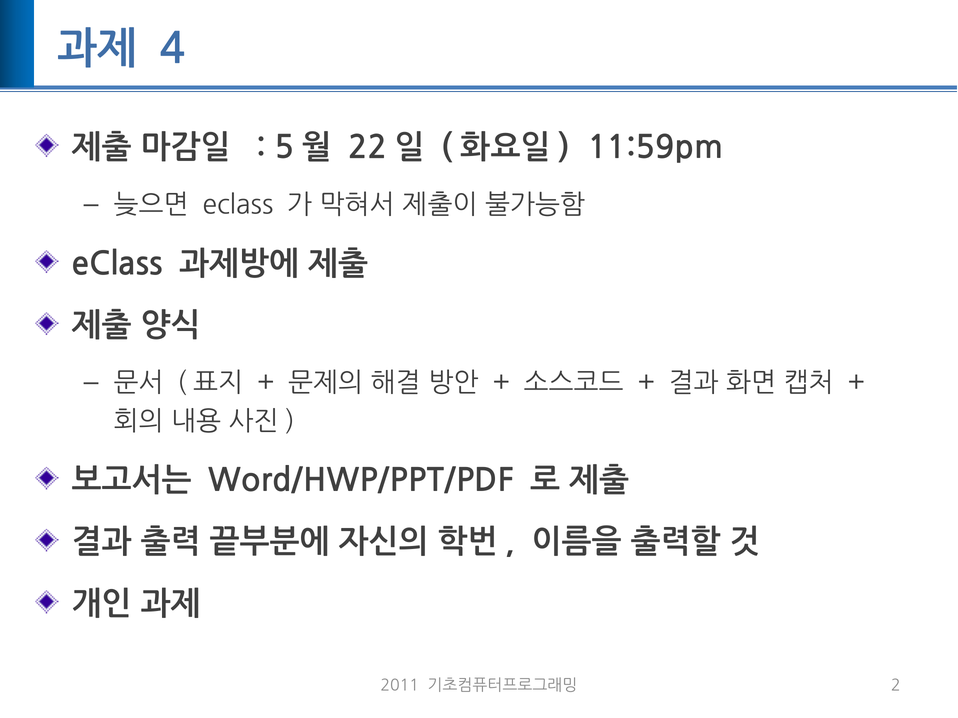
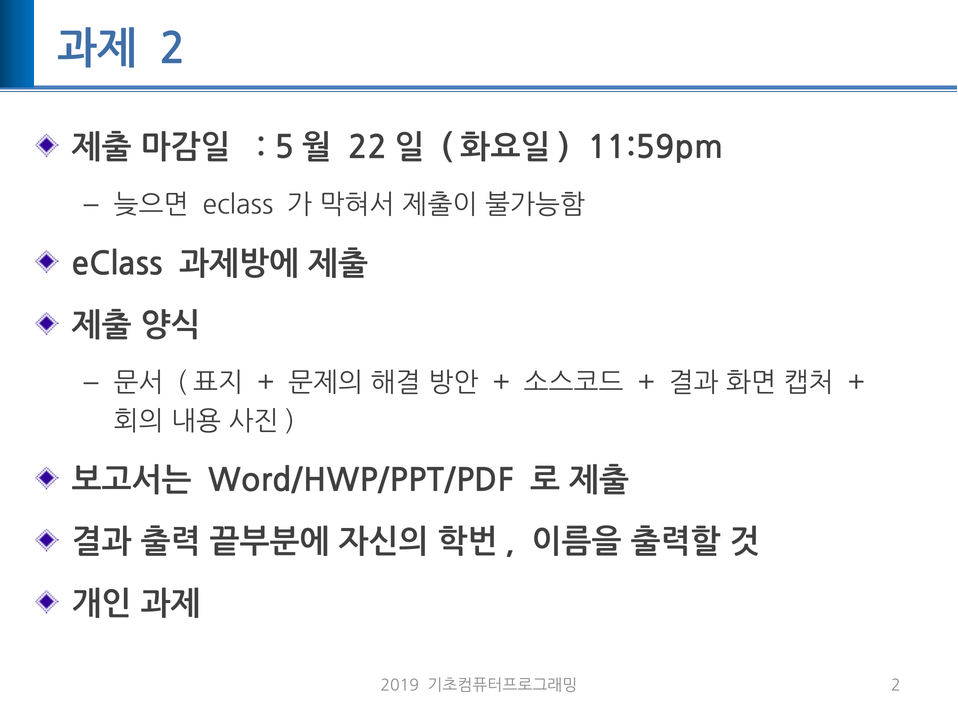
4 at (173, 49): 4 -> 2
2011: 2011 -> 2019
